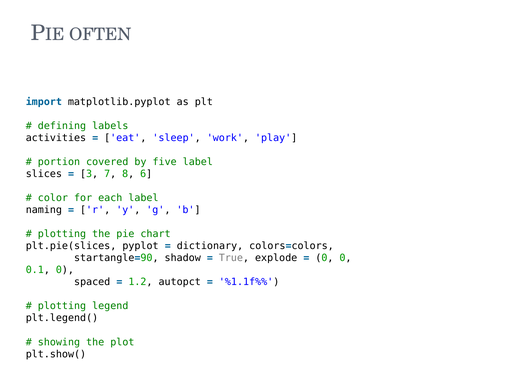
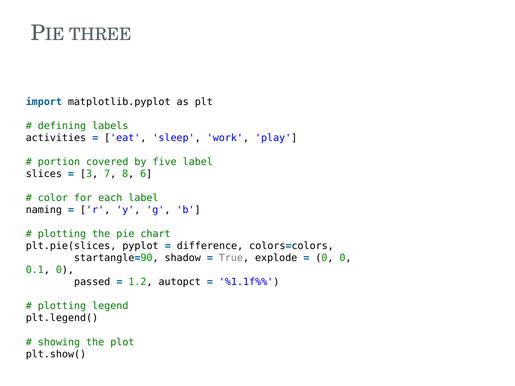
OFTEN: OFTEN -> THREE
dictionary: dictionary -> difference
spaced: spaced -> passed
